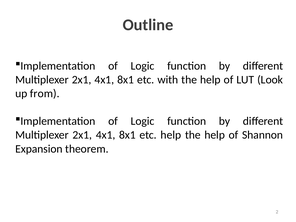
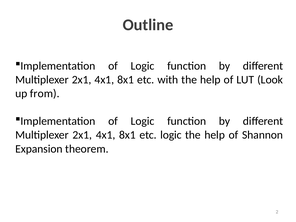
etc help: help -> logic
